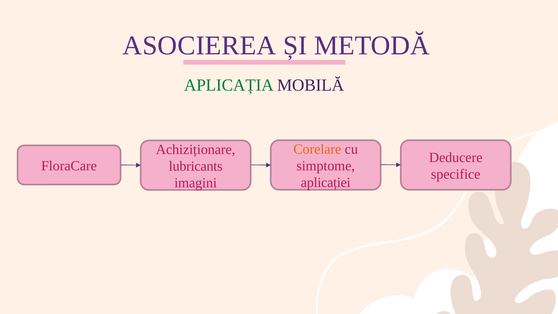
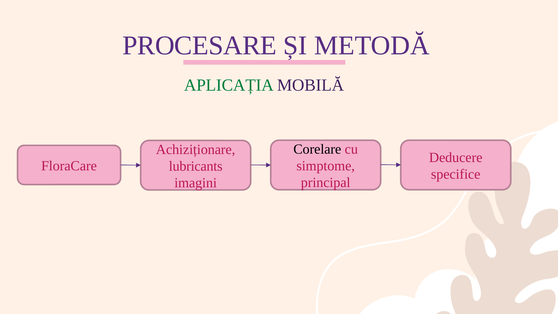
ASOCIEREA: ASOCIEREA -> PROCESARE
Corelare colour: orange -> black
aplicației: aplicației -> principal
